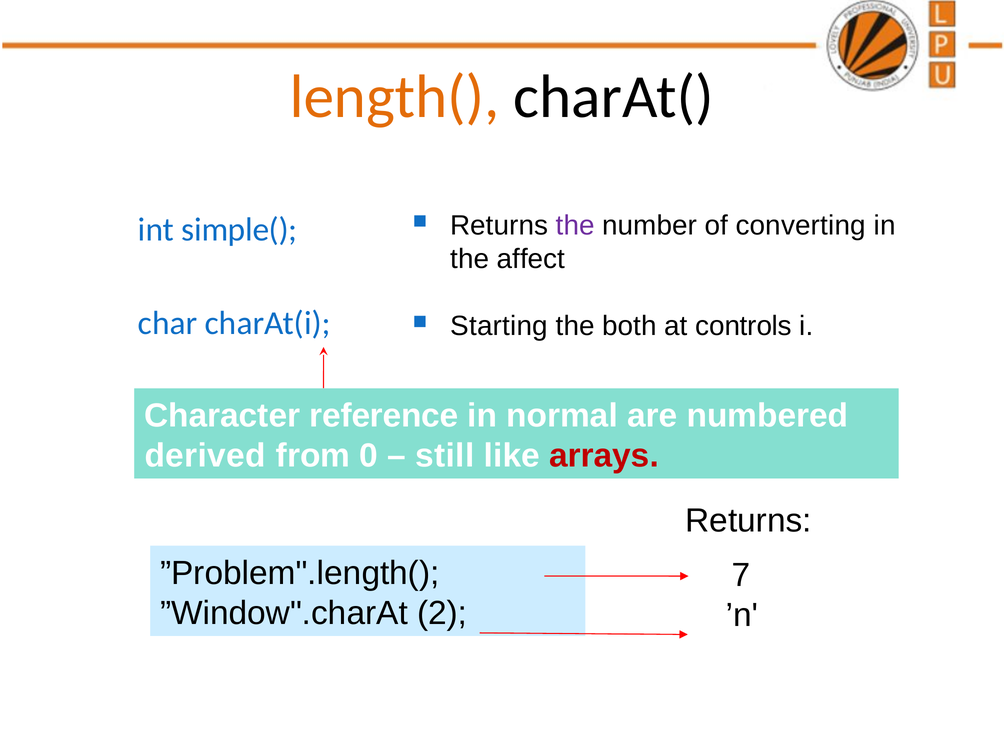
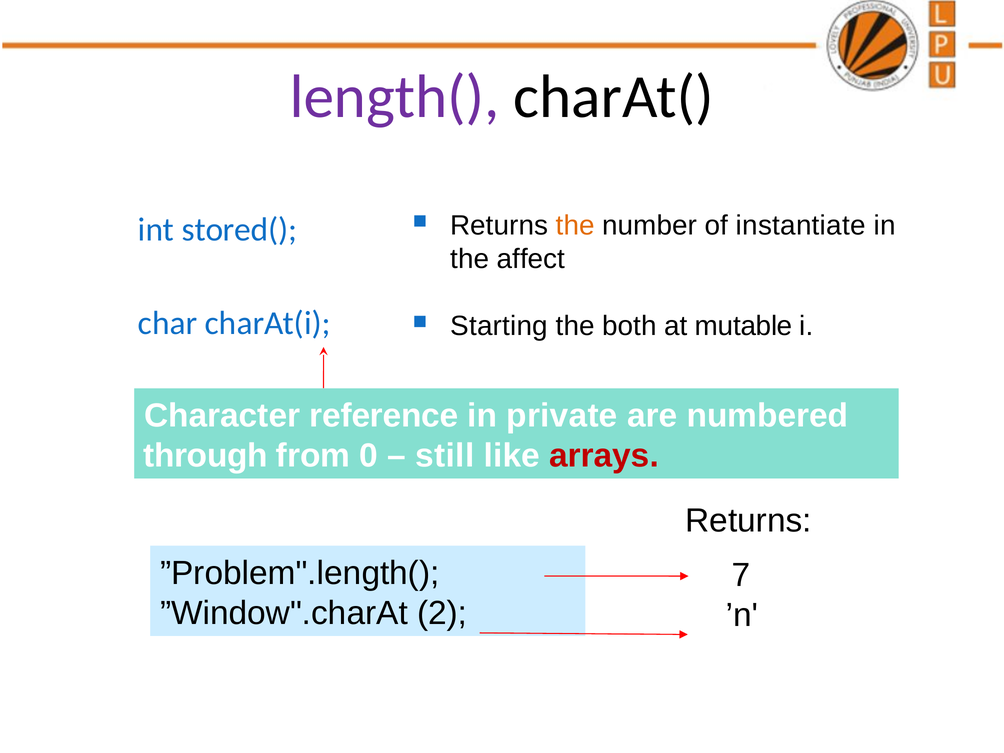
length( colour: orange -> purple
the at (575, 226) colour: purple -> orange
converting: converting -> instantiate
simple(: simple( -> stored(
controls: controls -> mutable
normal: normal -> private
derived: derived -> through
